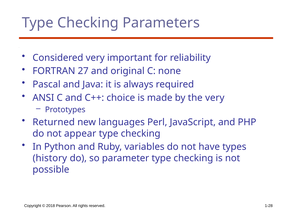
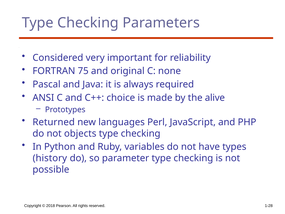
27: 27 -> 75
the very: very -> alive
appear: appear -> objects
